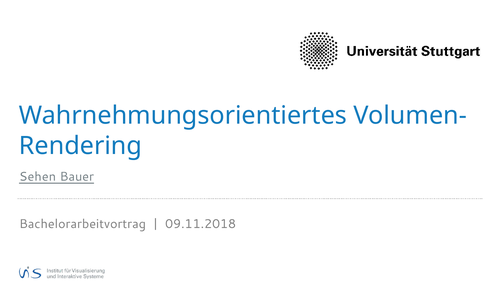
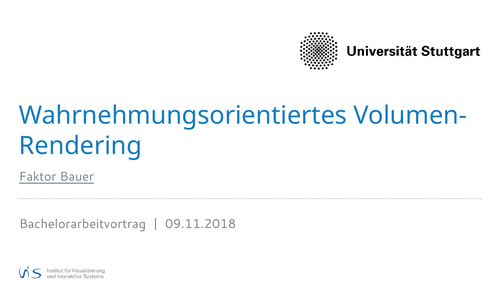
Sehen: Sehen -> Faktor
